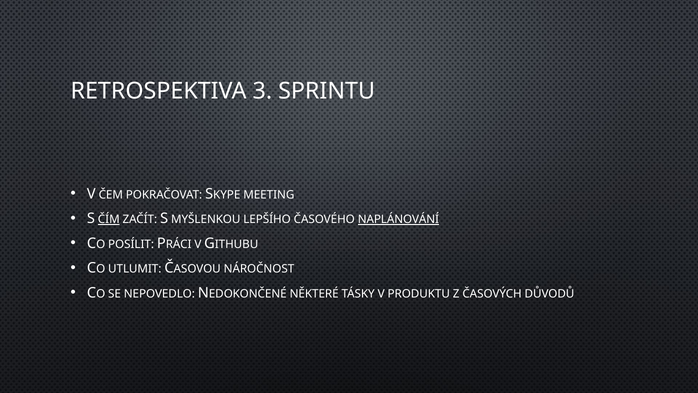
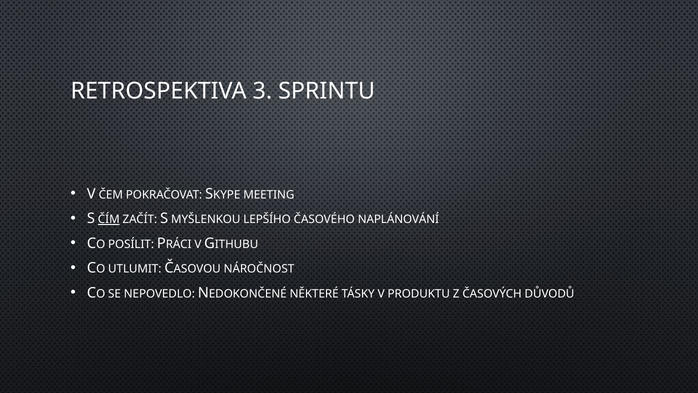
NAPLÁNOVÁNÍ underline: present -> none
